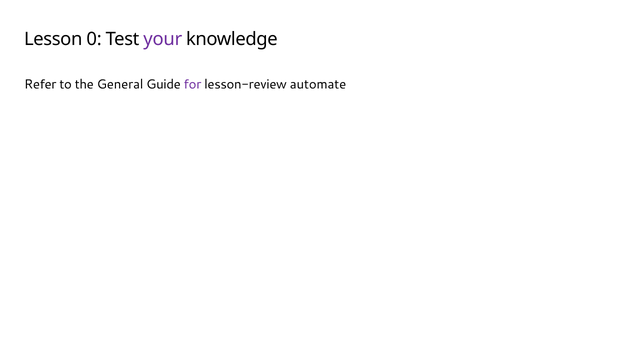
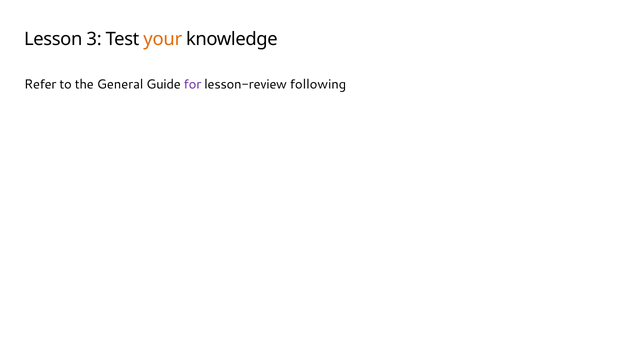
0: 0 -> 3
your colour: purple -> orange
automate: automate -> following
